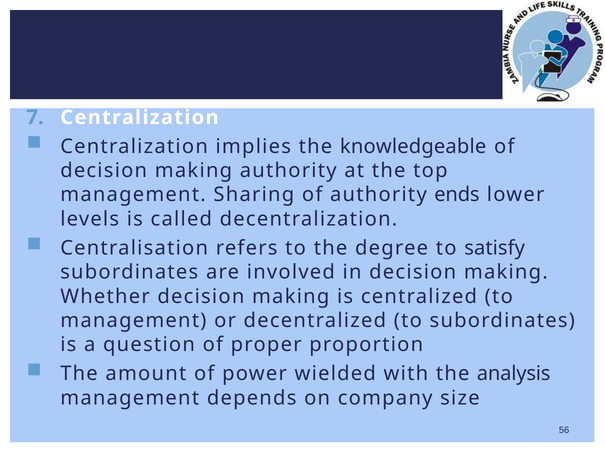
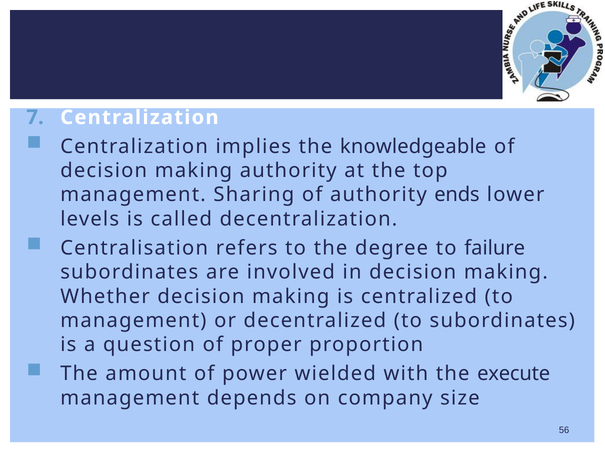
satisfy: satisfy -> failure
analysis: analysis -> execute
